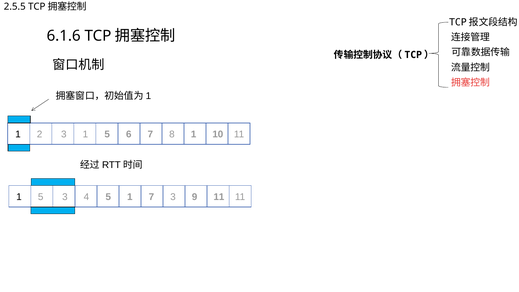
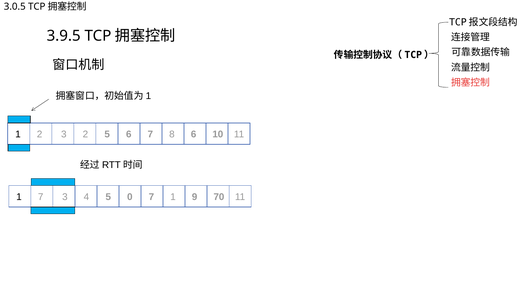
2.5.5: 2.5.5 -> 3.0.5
6.1.6: 6.1.6 -> 3.9.5
1 at (85, 134): 1 -> 2
8 1: 1 -> 6
5 at (41, 197): 5 -> 7
5 1: 1 -> 0
7 3: 3 -> 1
9 11: 11 -> 70
